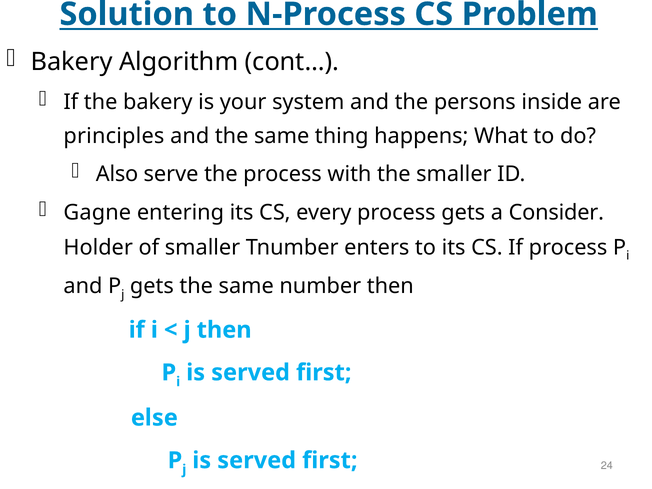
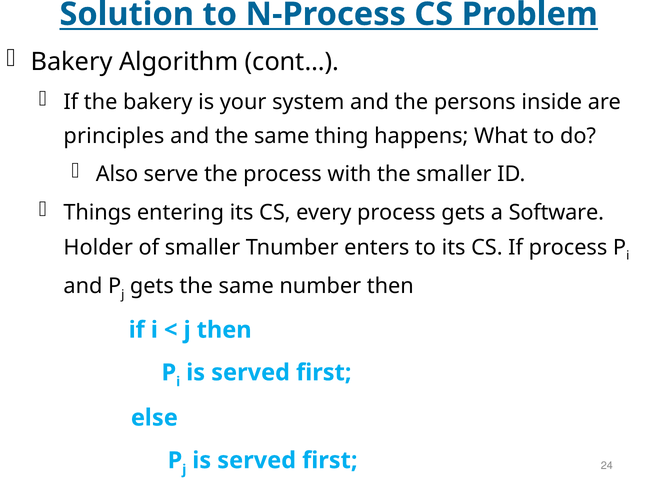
Gagne: Gagne -> Things
Consider: Consider -> Software
